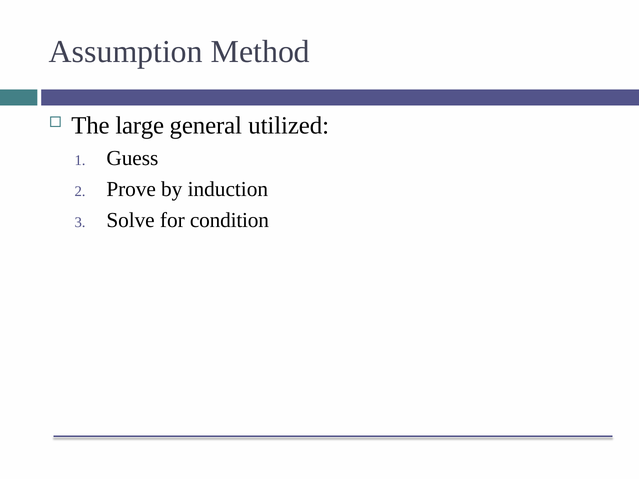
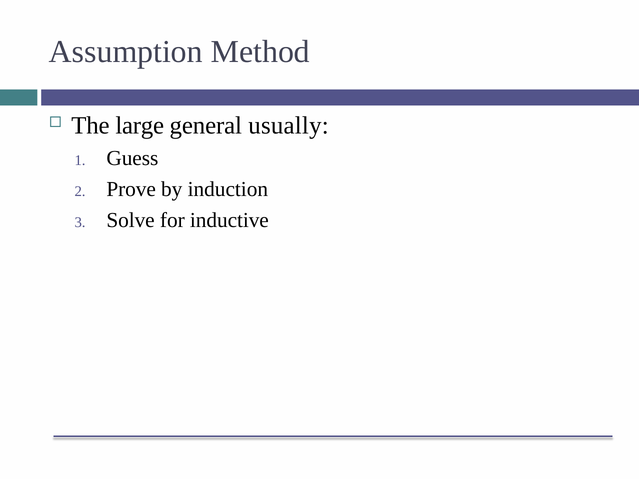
utilized: utilized -> usually
condition: condition -> inductive
